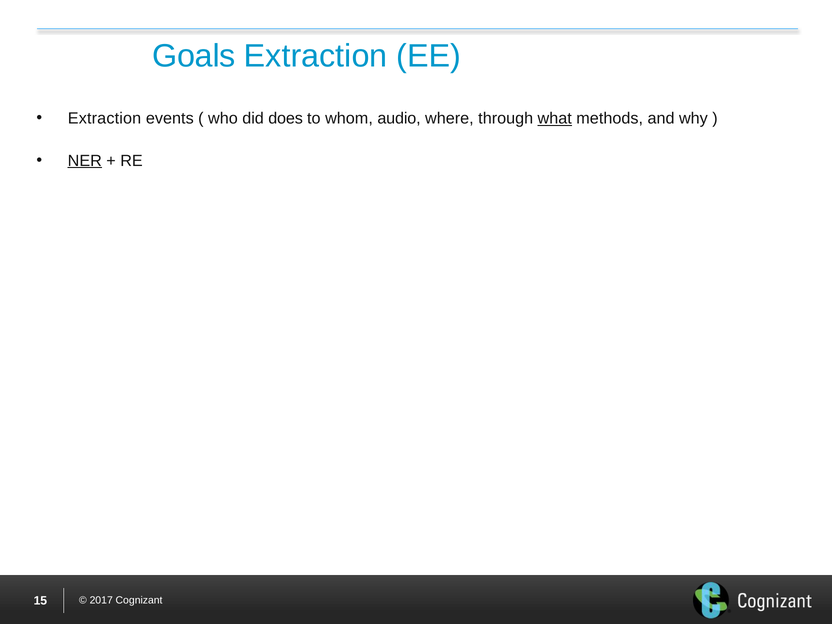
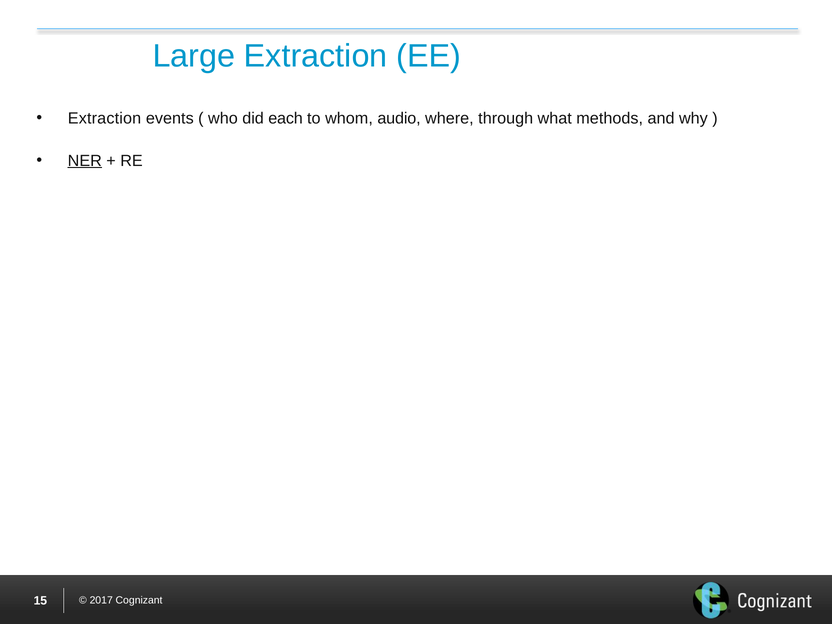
Goals: Goals -> Large
does: does -> each
what underline: present -> none
